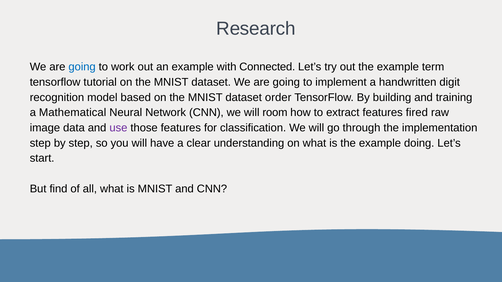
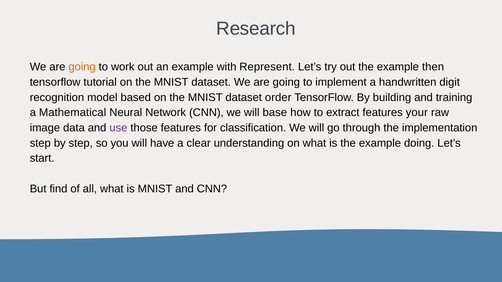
going at (82, 67) colour: blue -> orange
Connected: Connected -> Represent
term: term -> then
room: room -> base
fired: fired -> your
